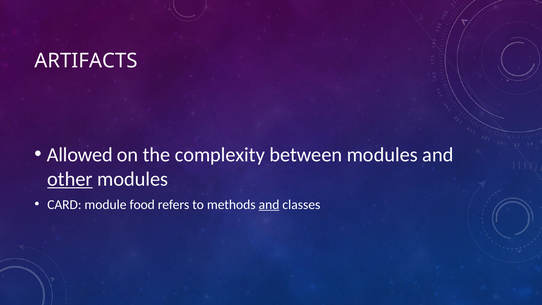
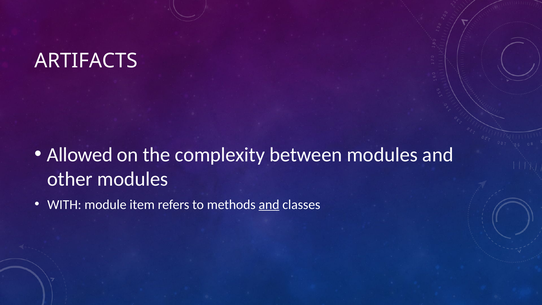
other underline: present -> none
CARD: CARD -> WITH
food: food -> item
